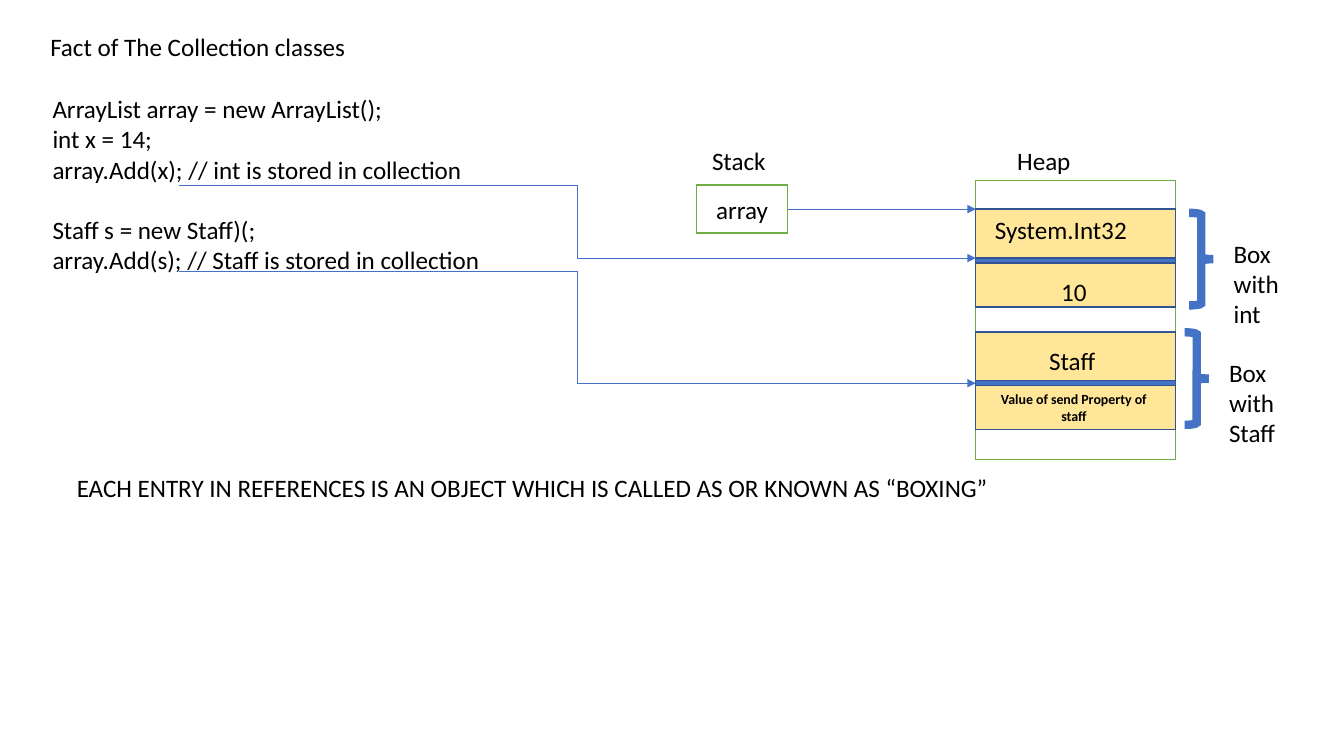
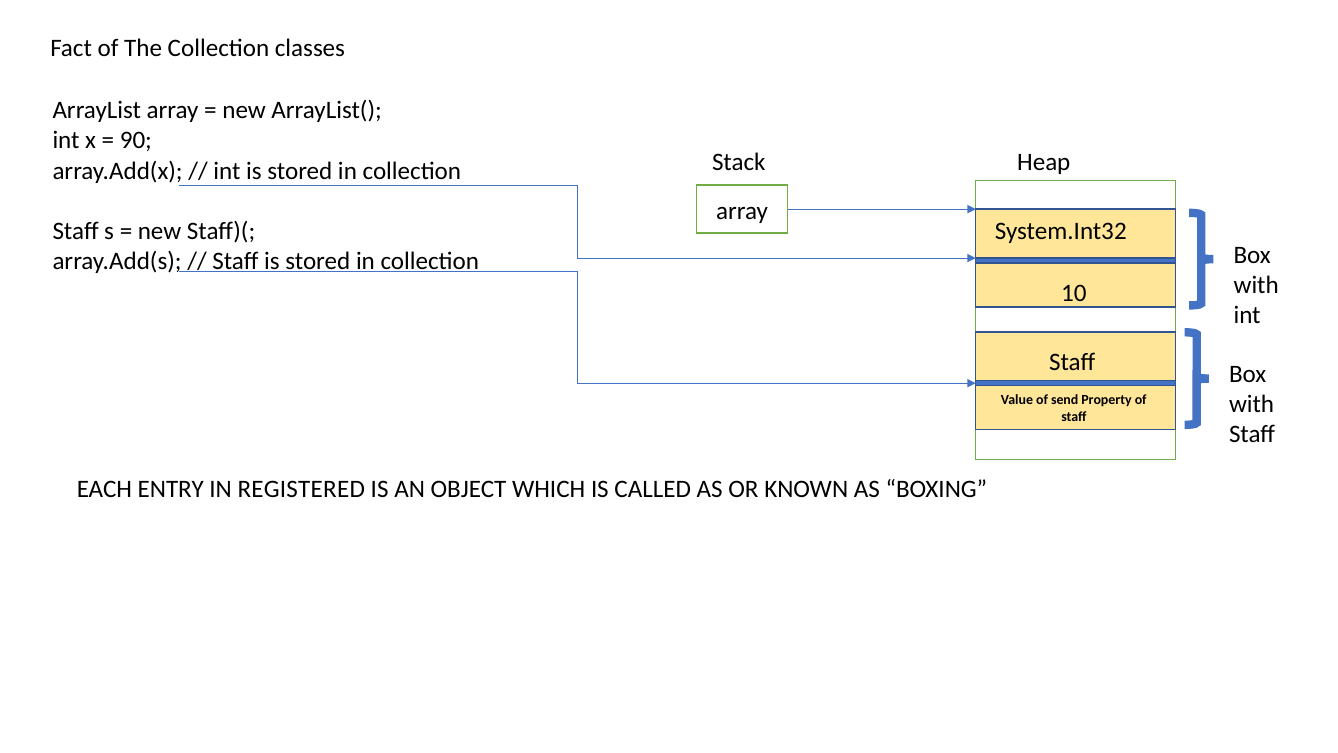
14: 14 -> 90
REFERENCES: REFERENCES -> REGISTERED
